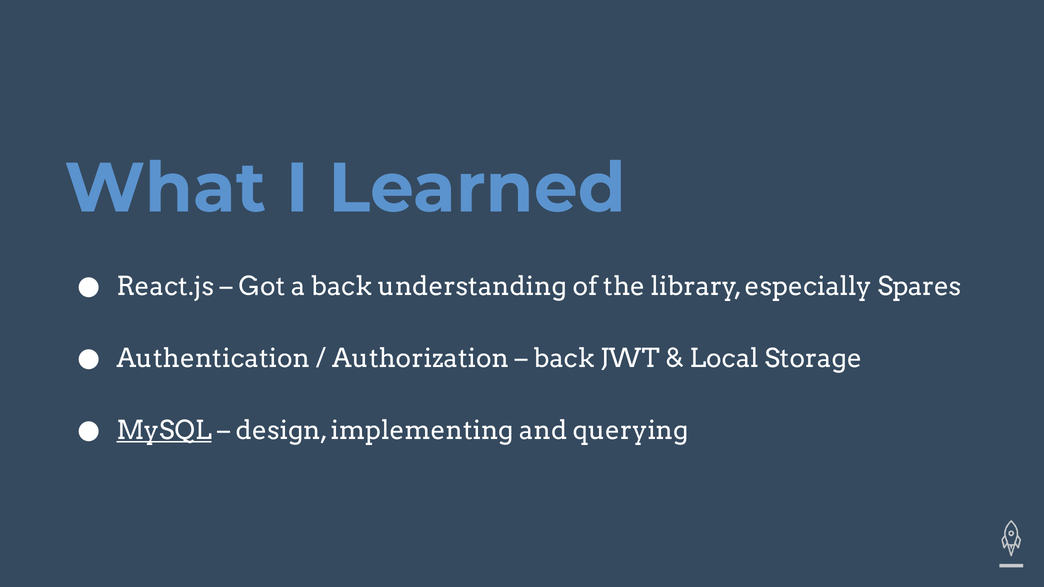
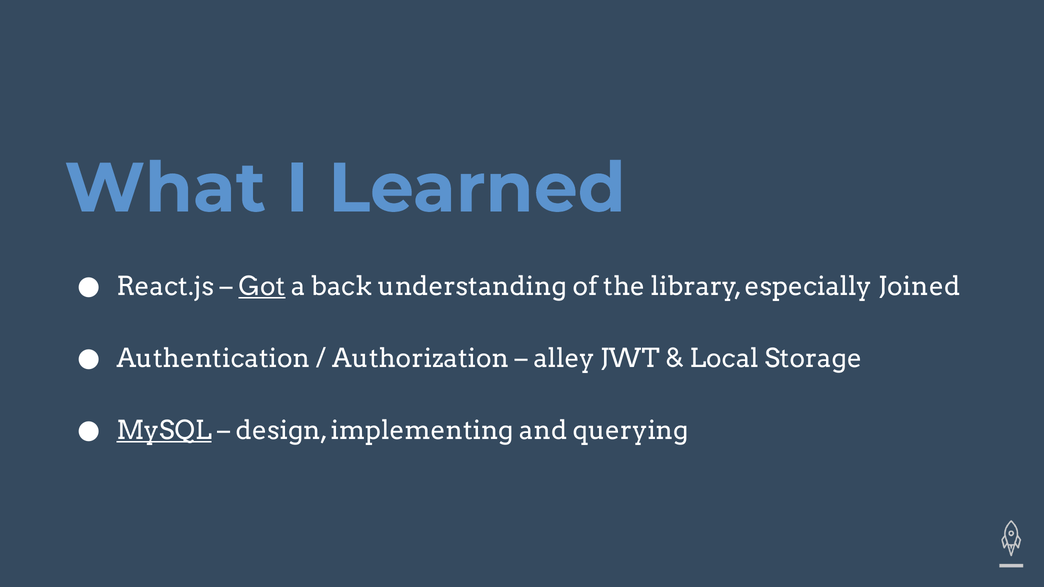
Got underline: none -> present
Spares: Spares -> Joined
back at (564, 359): back -> alley
